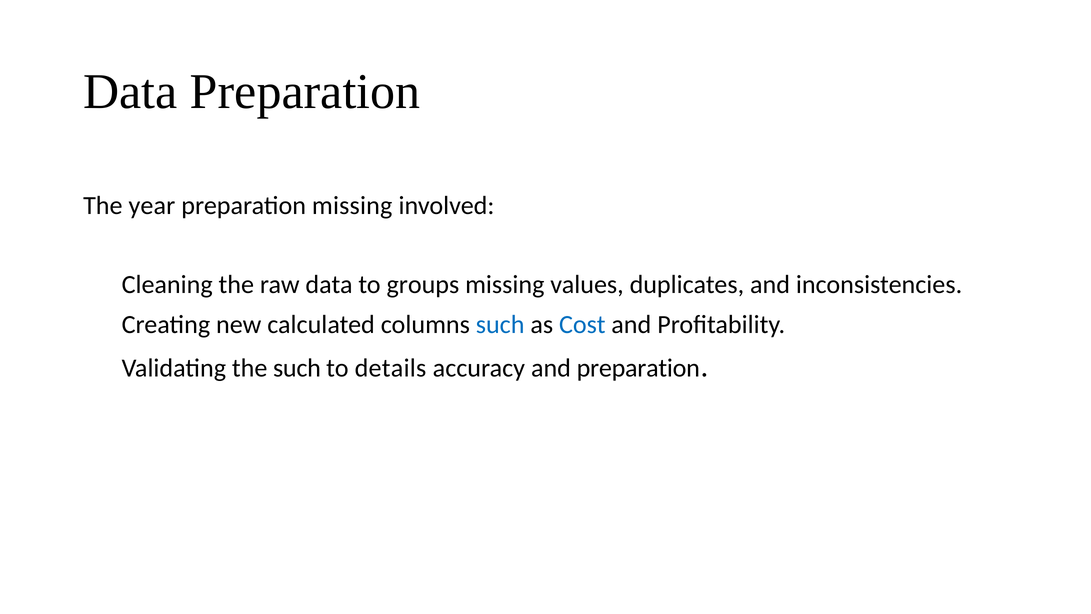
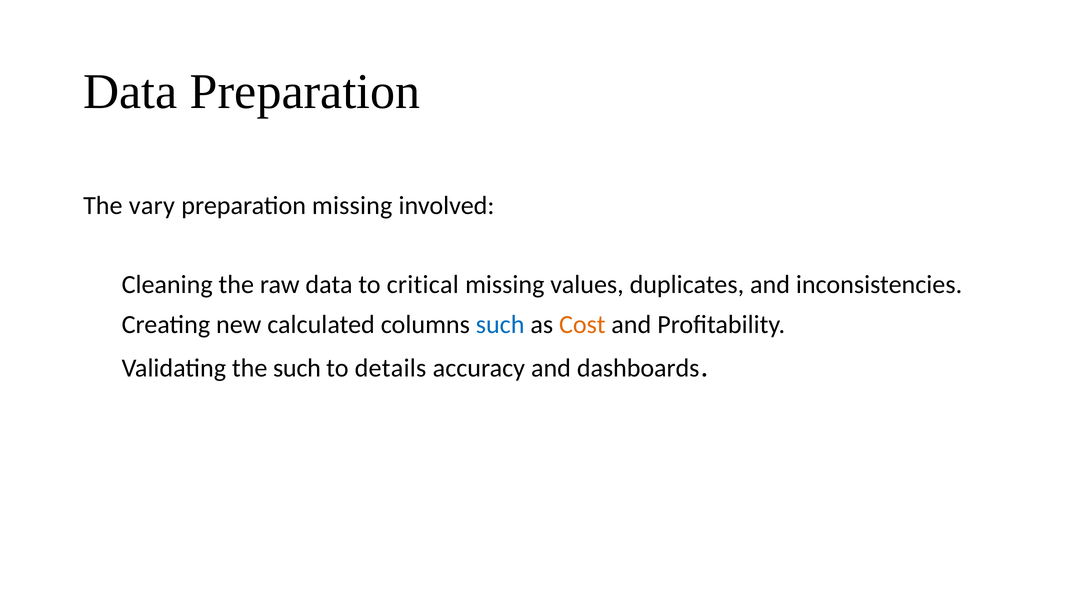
year: year -> vary
groups: groups -> critical
Cost colour: blue -> orange
and preparation: preparation -> dashboards
